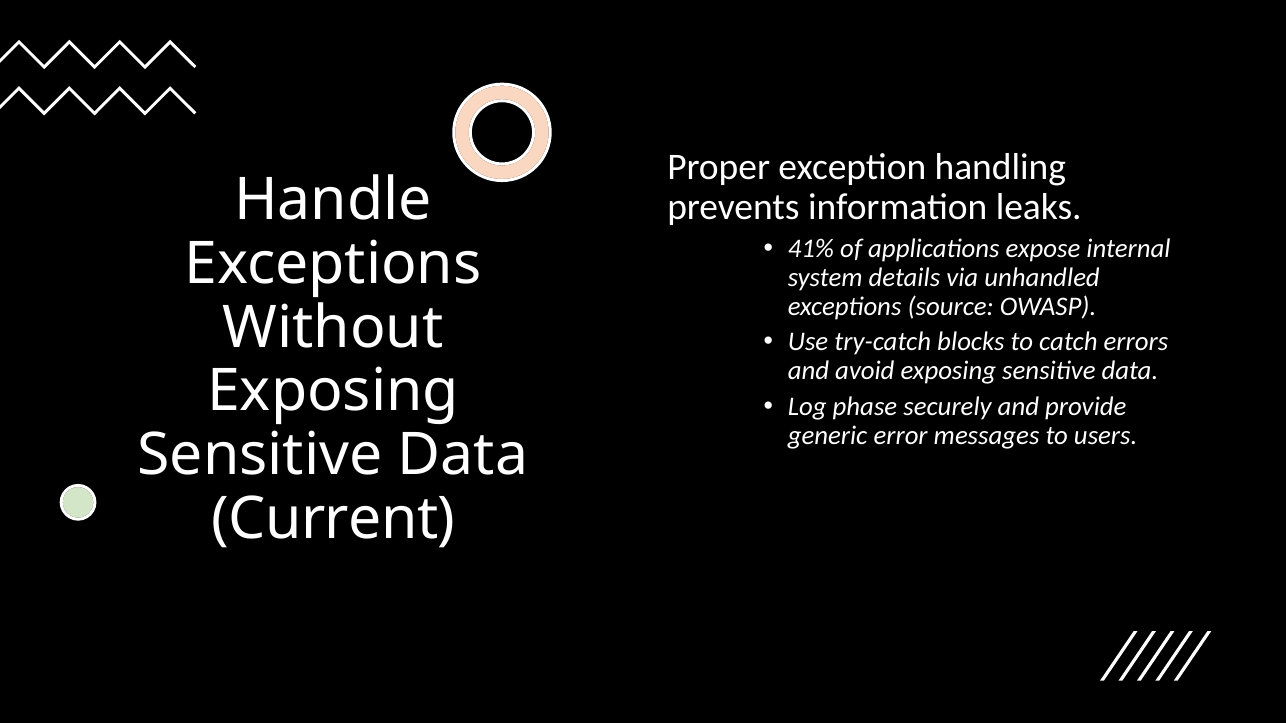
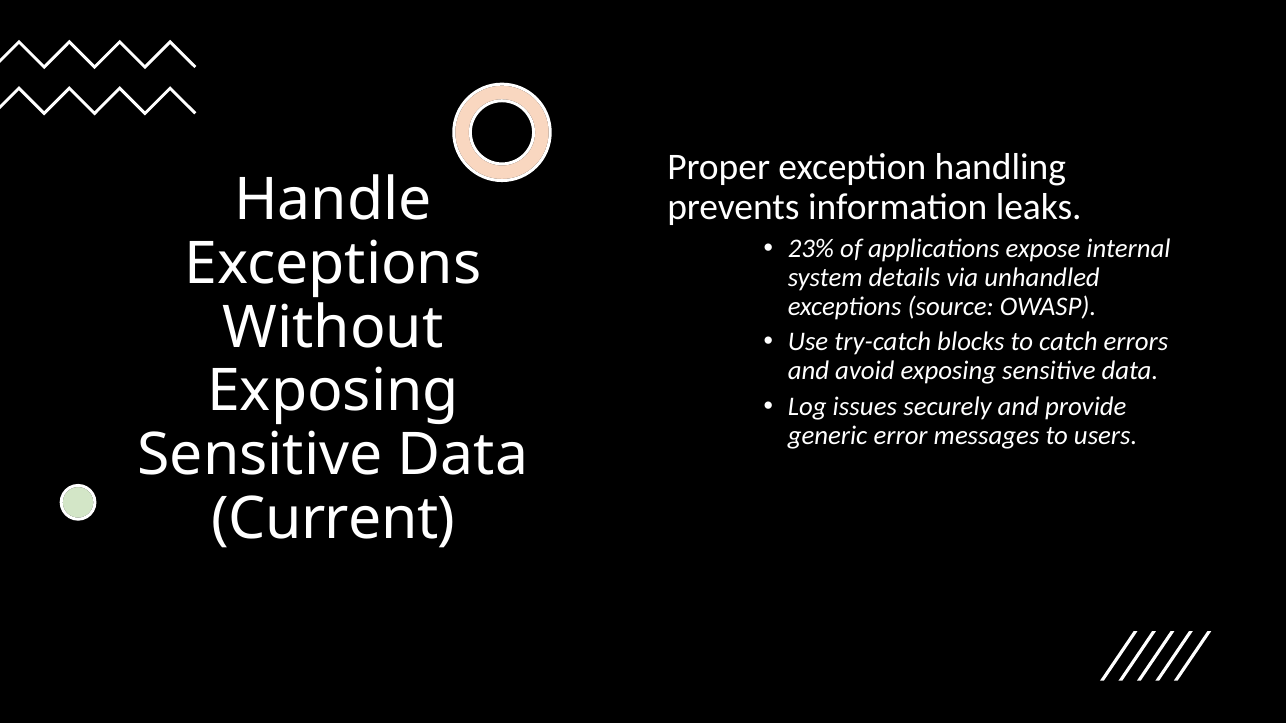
41%: 41% -> 23%
phase: phase -> issues
